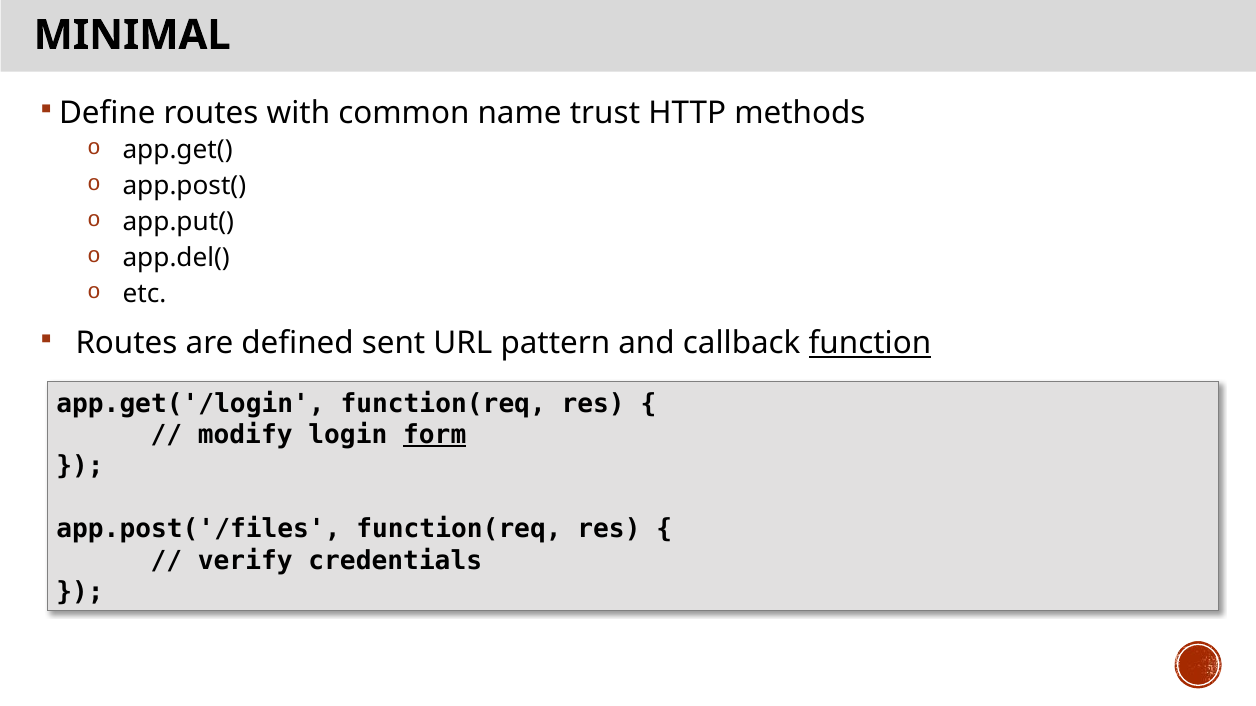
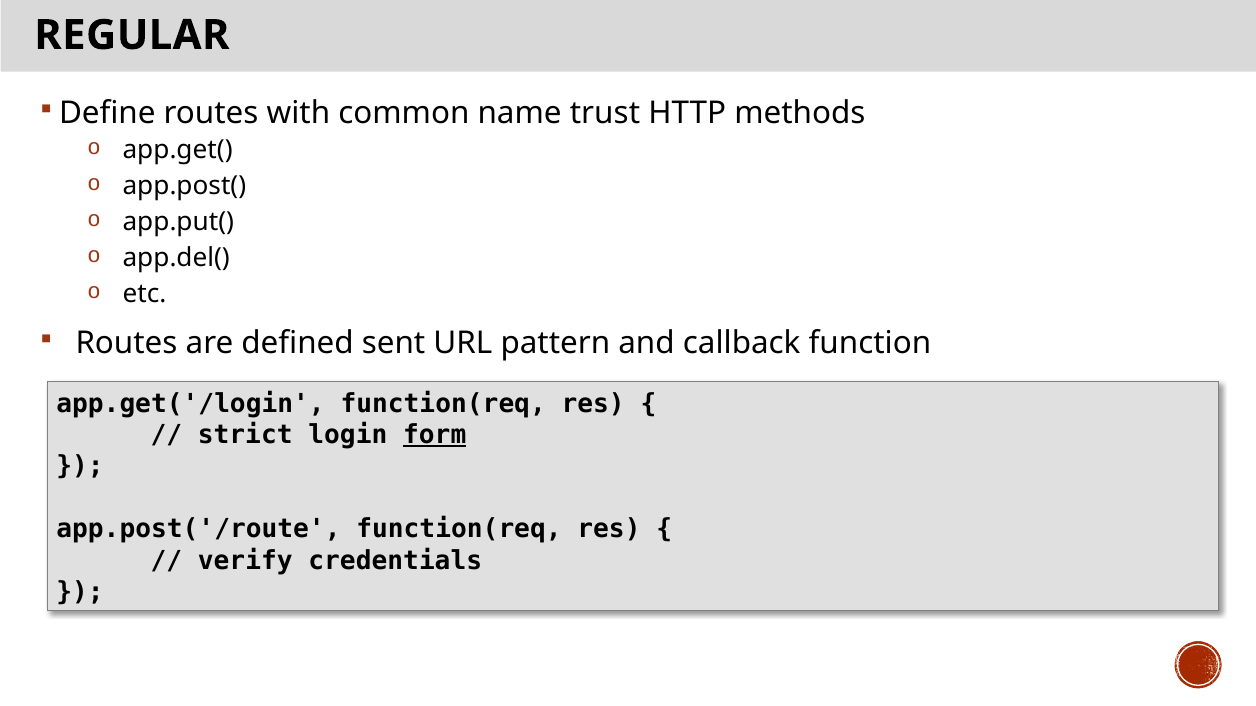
MINIMAL: MINIMAL -> REGULAR
function underline: present -> none
modify: modify -> strict
app.post('/files: app.post('/files -> app.post('/route
